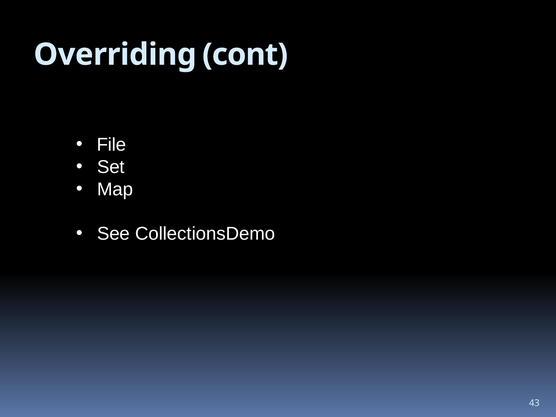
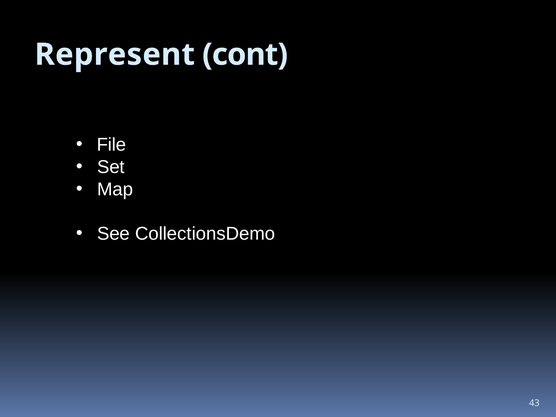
Overriding: Overriding -> Represent
